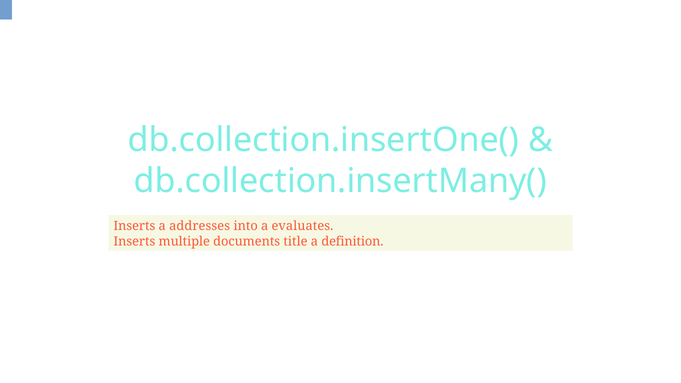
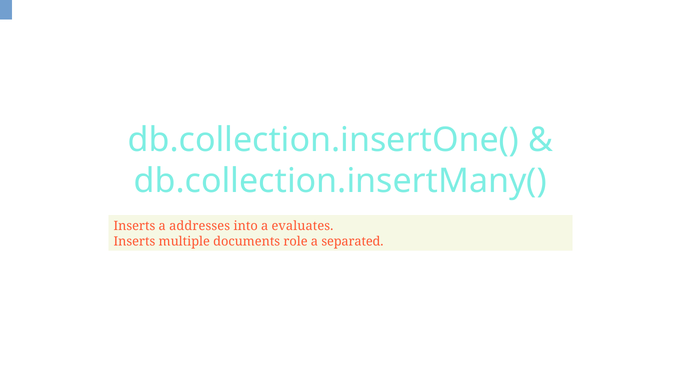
title: title -> role
definition: definition -> separated
